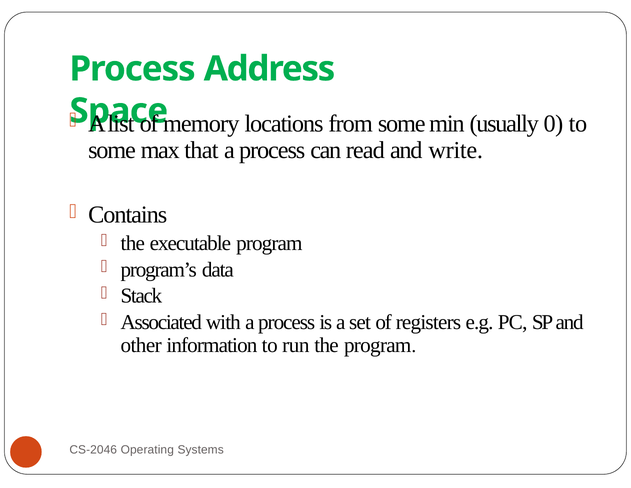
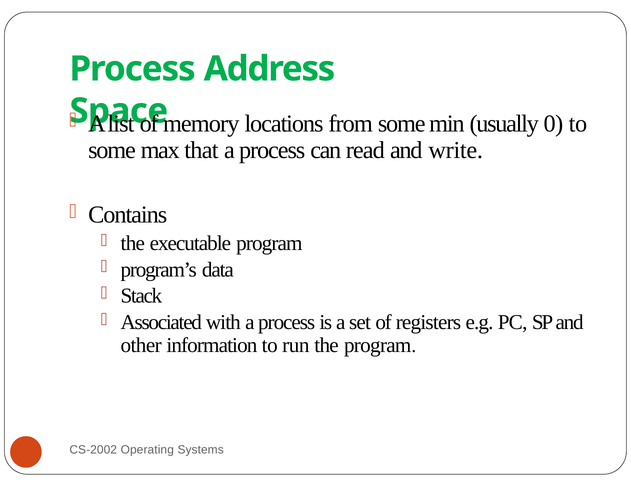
CS-2046: CS-2046 -> CS-2002
